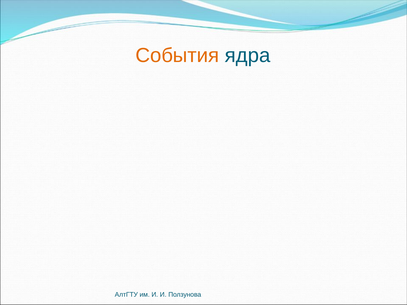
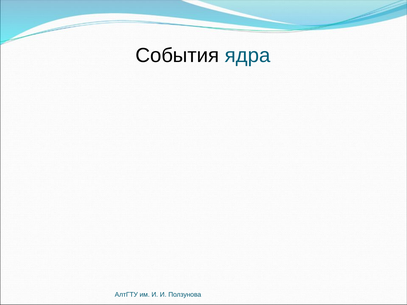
События colour: orange -> black
